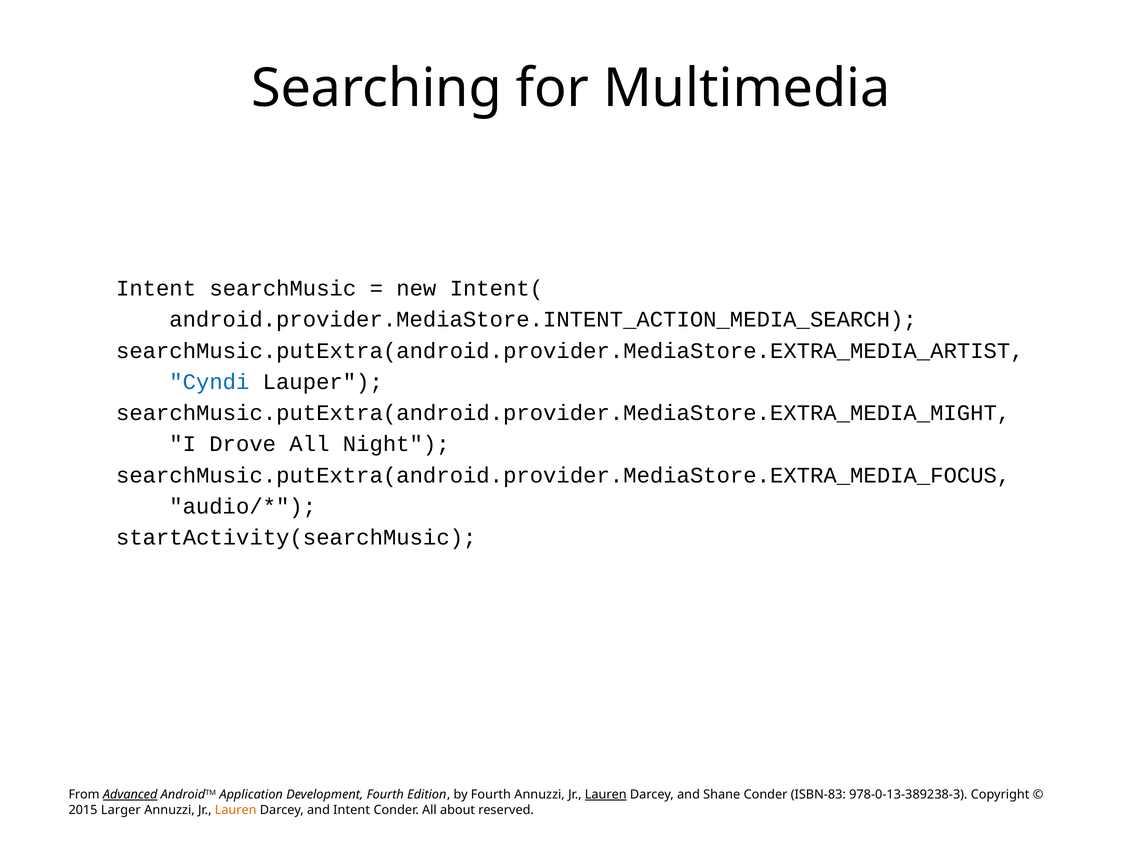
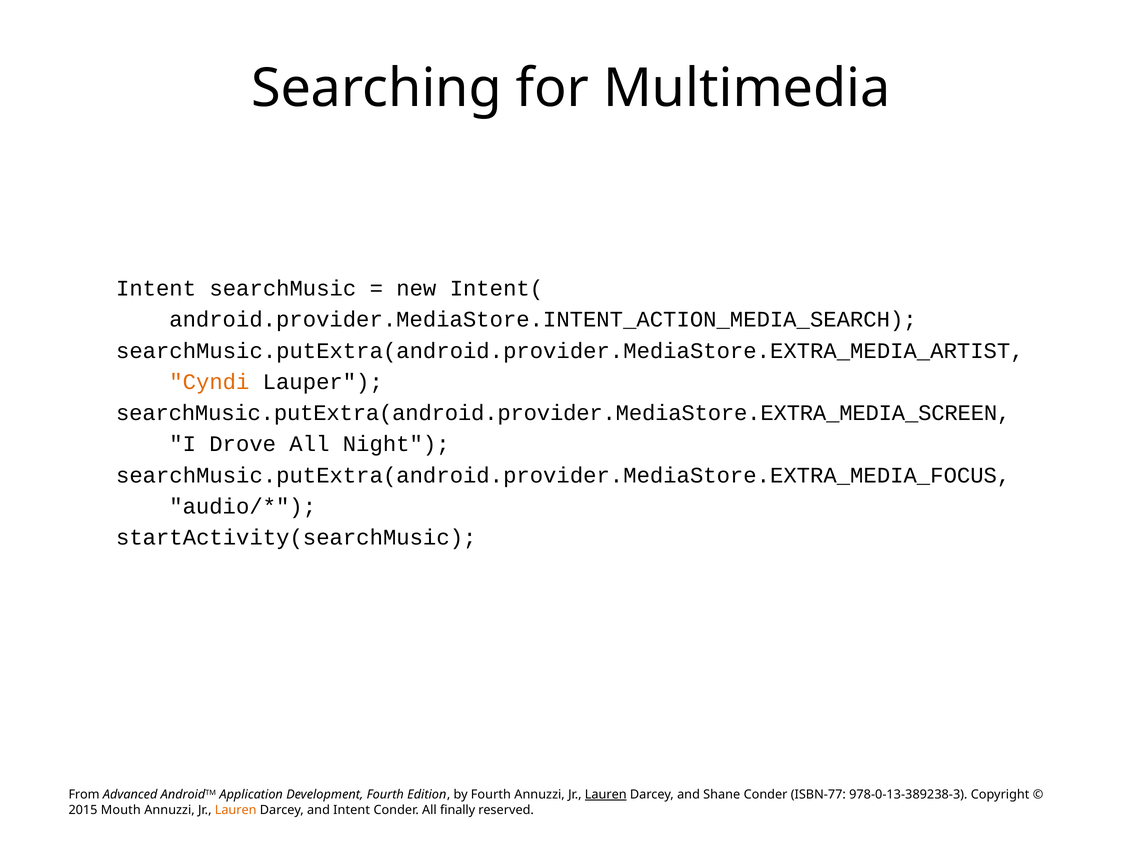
Cyndi colour: blue -> orange
searchMusic.putExtra(android.provider.MediaStore.EXTRA_MEDIA_MIGHT: searchMusic.putExtra(android.provider.MediaStore.EXTRA_MEDIA_MIGHT -> searchMusic.putExtra(android.provider.MediaStore.EXTRA_MEDIA_SCREEN
Advanced underline: present -> none
ISBN-83: ISBN-83 -> ISBN-77
Larger: Larger -> Mouth
about: about -> finally
